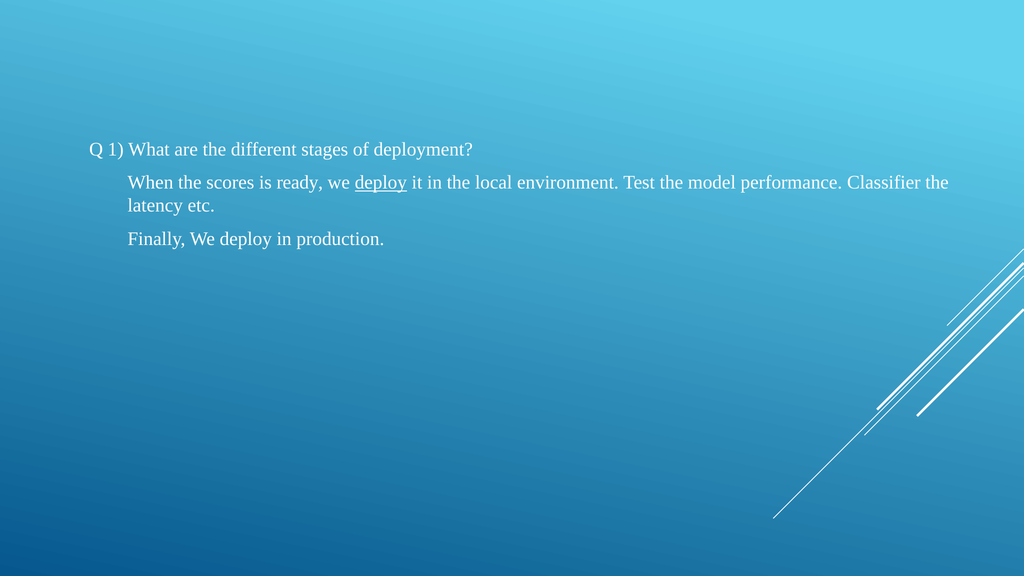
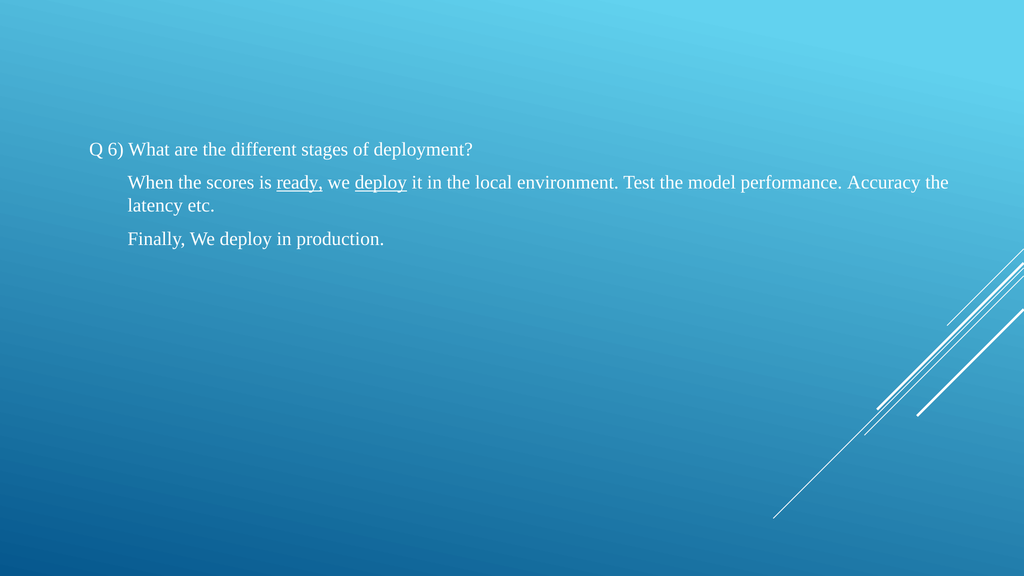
1: 1 -> 6
ready underline: none -> present
Classifier: Classifier -> Accuracy
